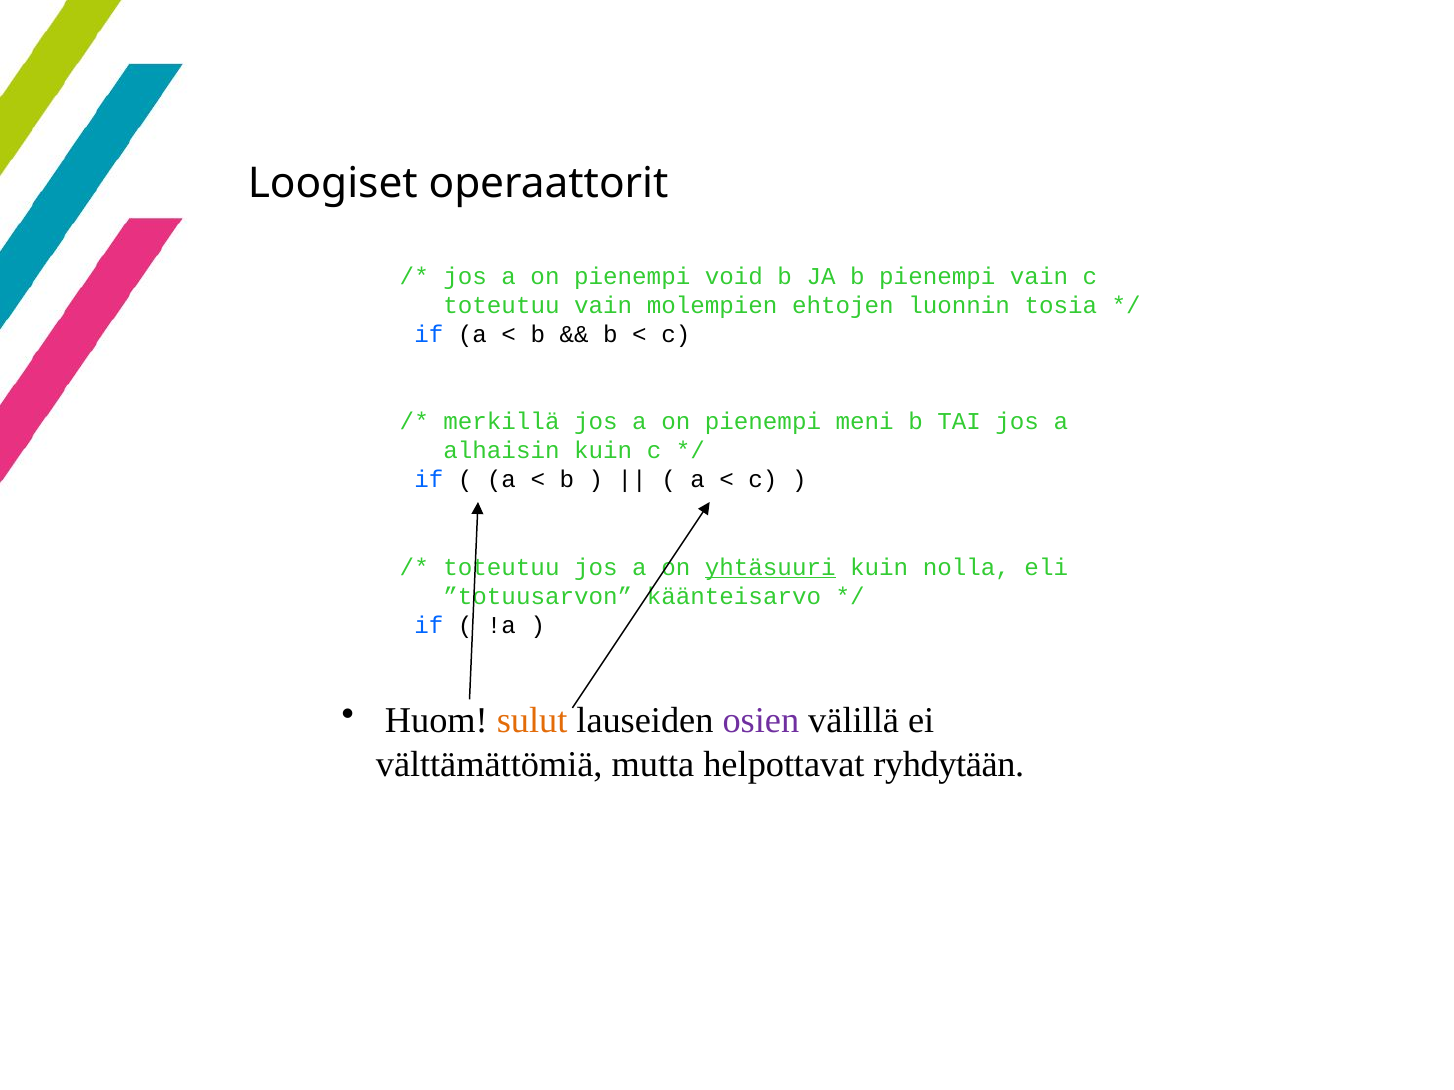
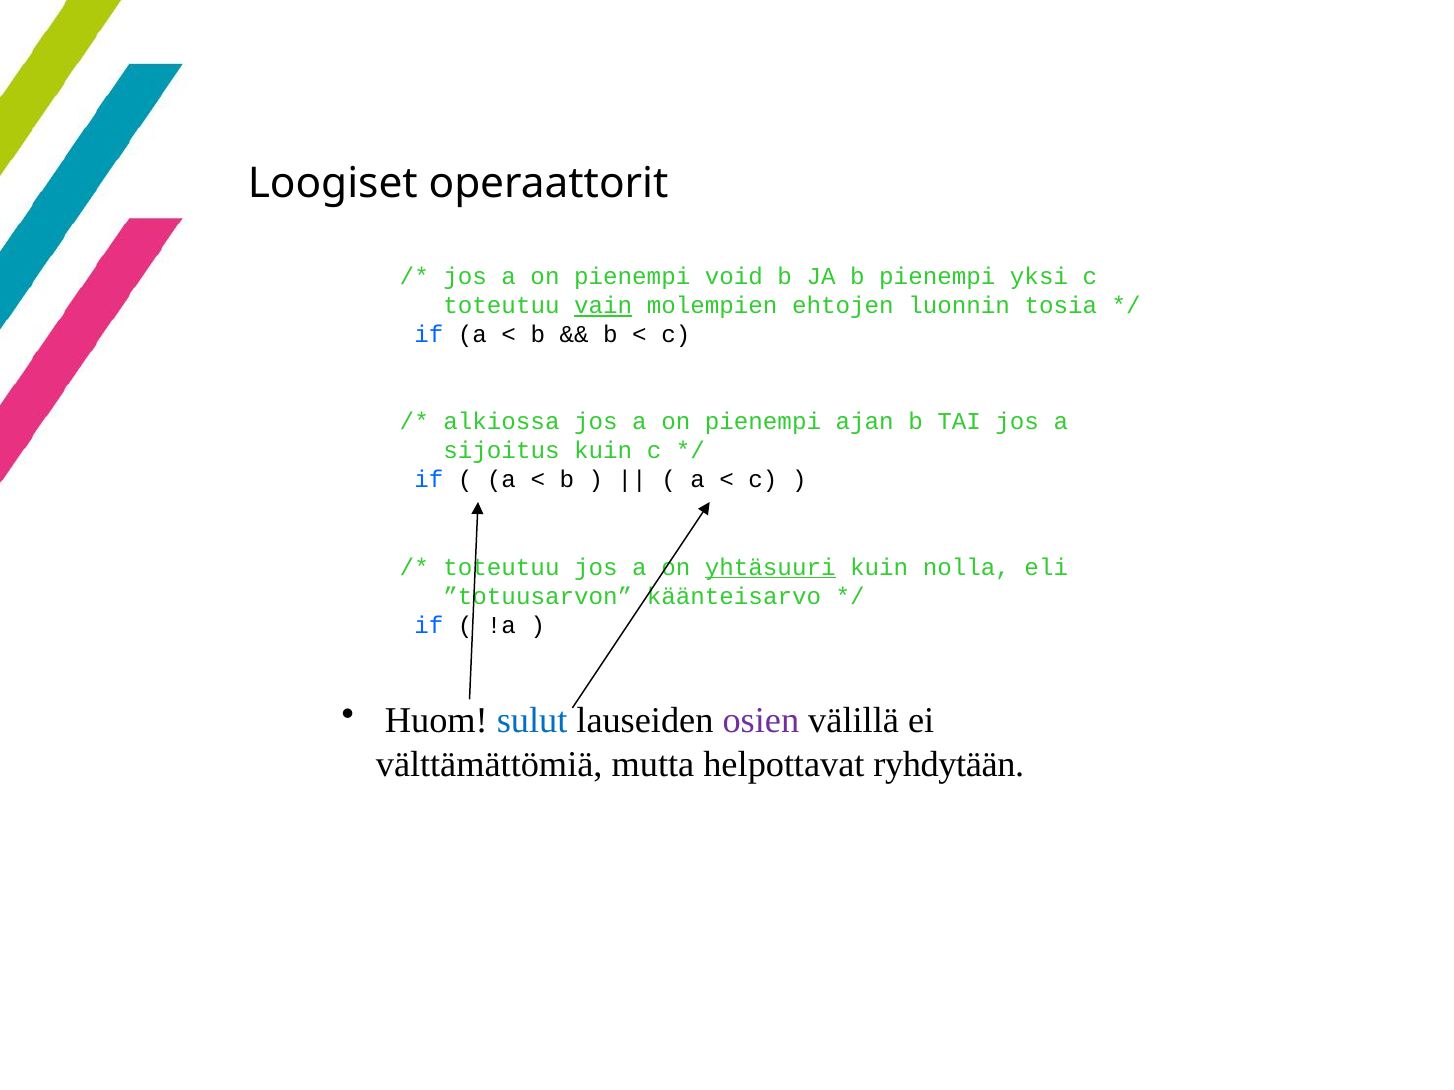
pienempi vain: vain -> yksi
vain at (603, 306) underline: none -> present
merkillä: merkillä -> alkiossa
meni: meni -> ajan
alhaisin: alhaisin -> sijoitus
sulut colour: orange -> blue
